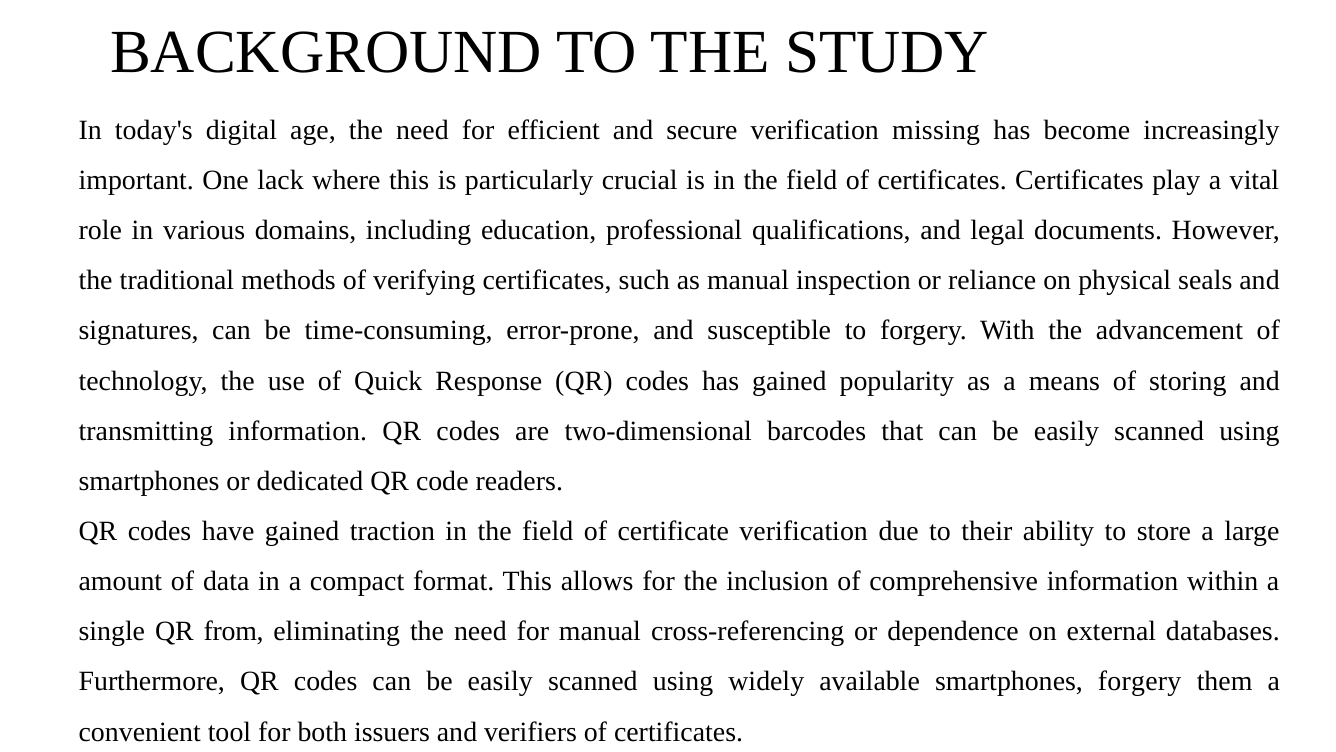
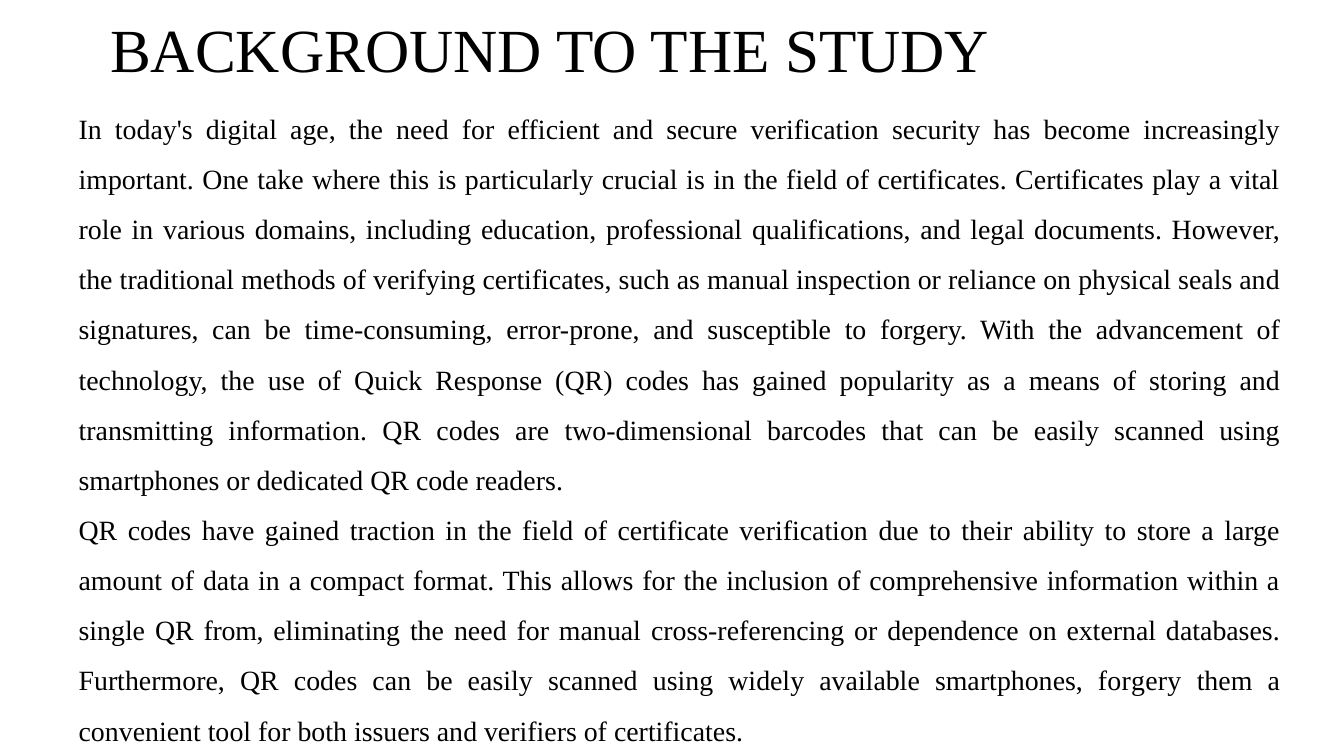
missing: missing -> security
lack: lack -> take
